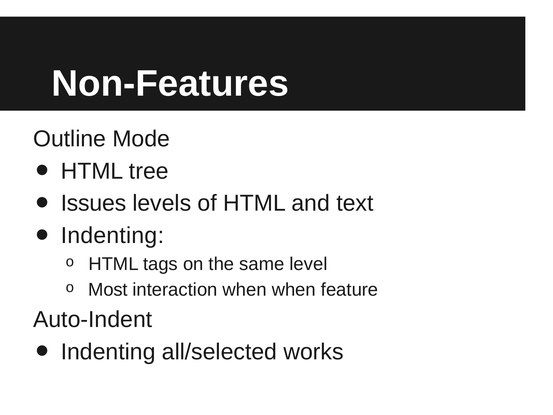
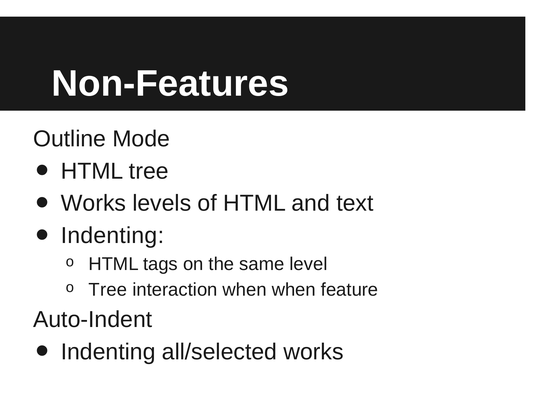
Issues at (94, 203): Issues -> Works
Most at (108, 290): Most -> Tree
